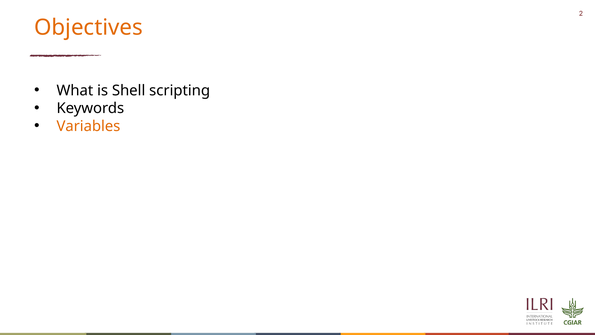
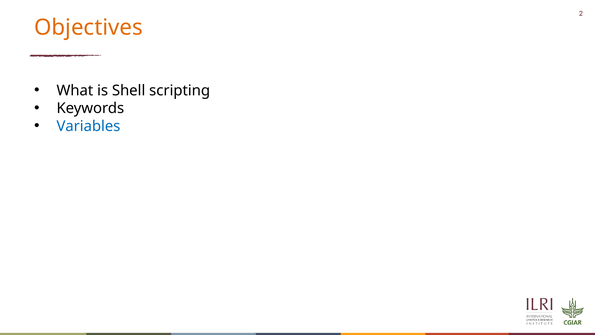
Variables colour: orange -> blue
